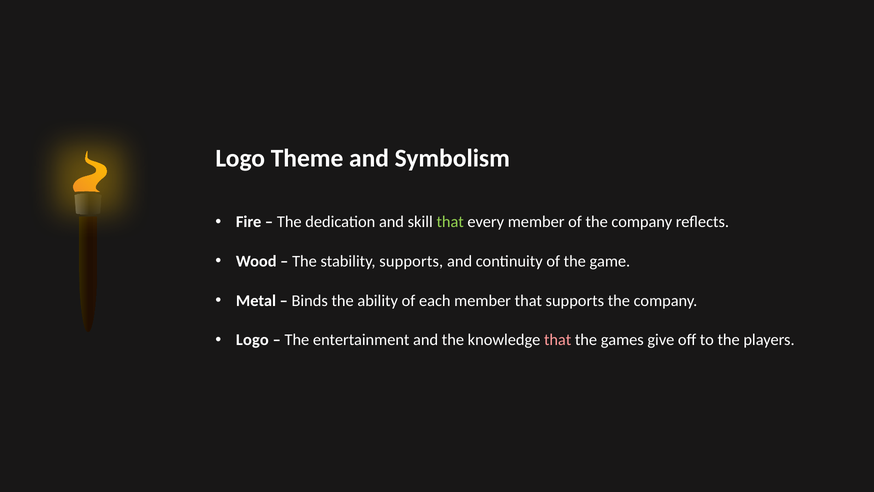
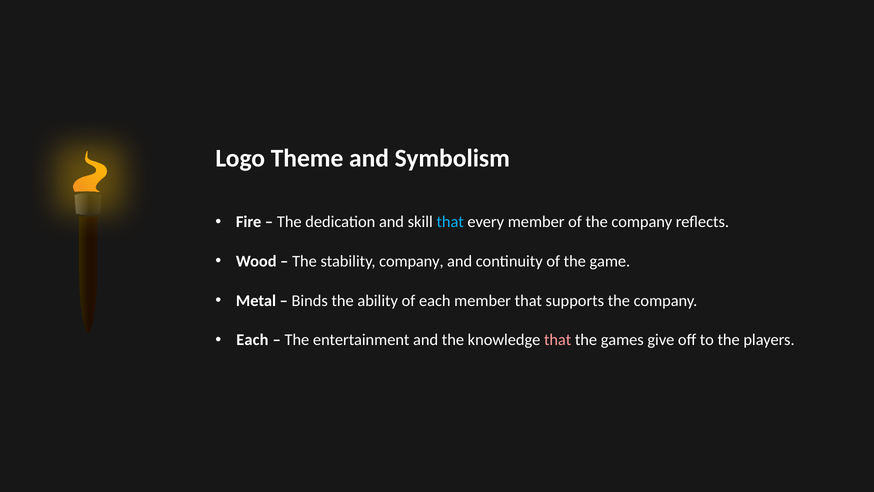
that at (450, 222) colour: light green -> light blue
stability supports: supports -> company
Logo at (252, 340): Logo -> Each
